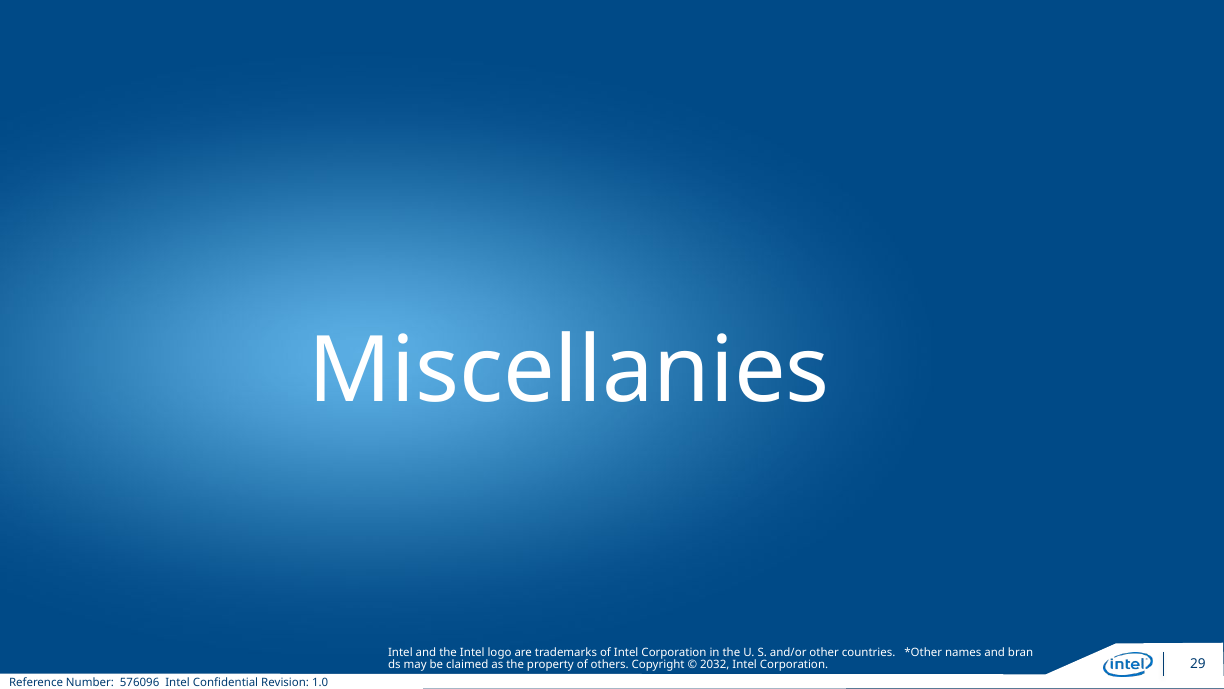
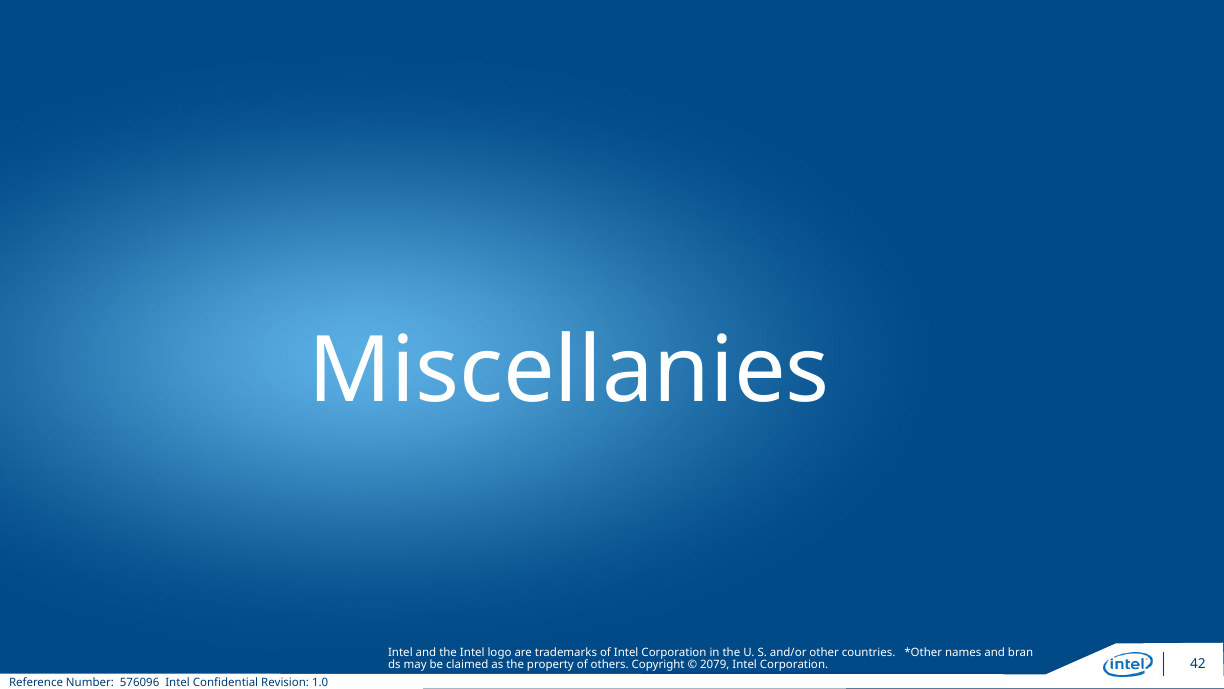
2032: 2032 -> 2079
29: 29 -> 42
